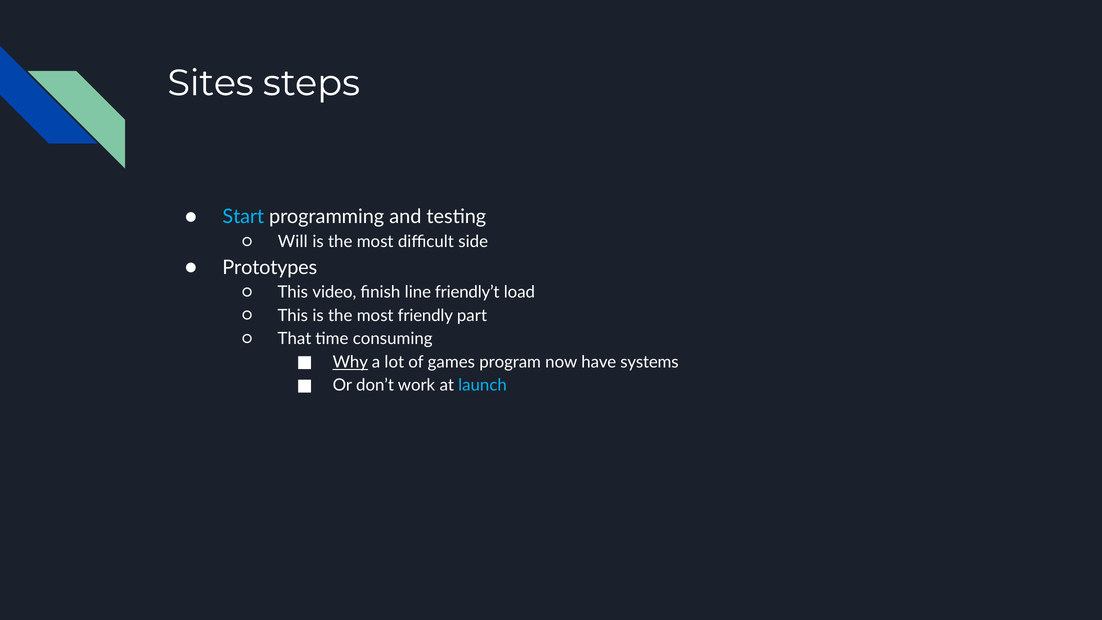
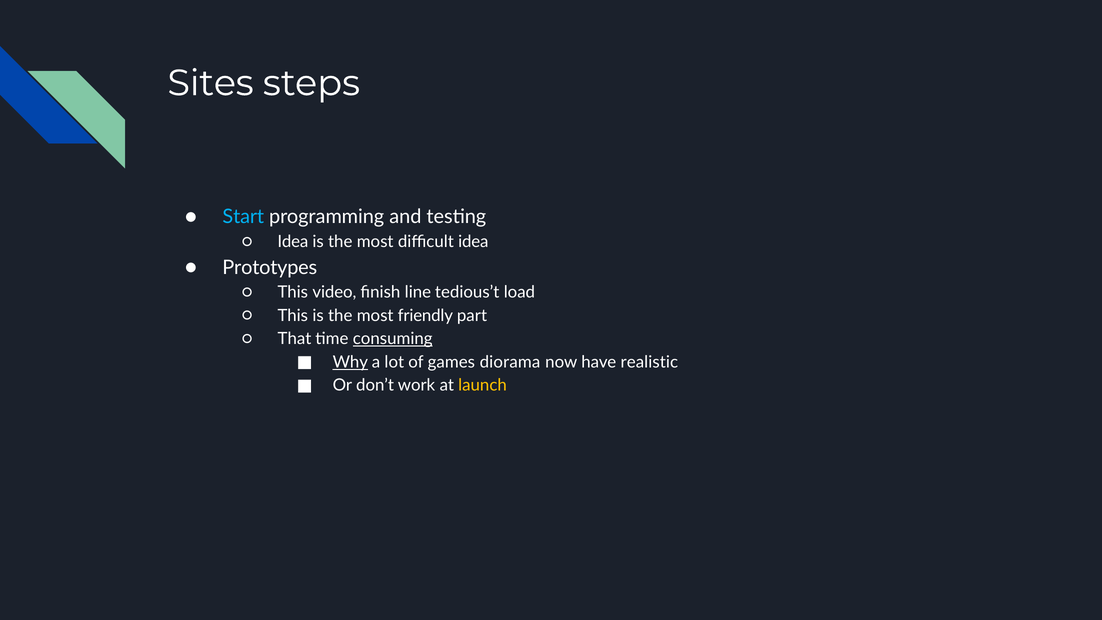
Will at (293, 242): Will -> Idea
difficult side: side -> idea
friendly’t: friendly’t -> tedious’t
consuming underline: none -> present
program: program -> diorama
systems: systems -> realistic
launch colour: light blue -> yellow
